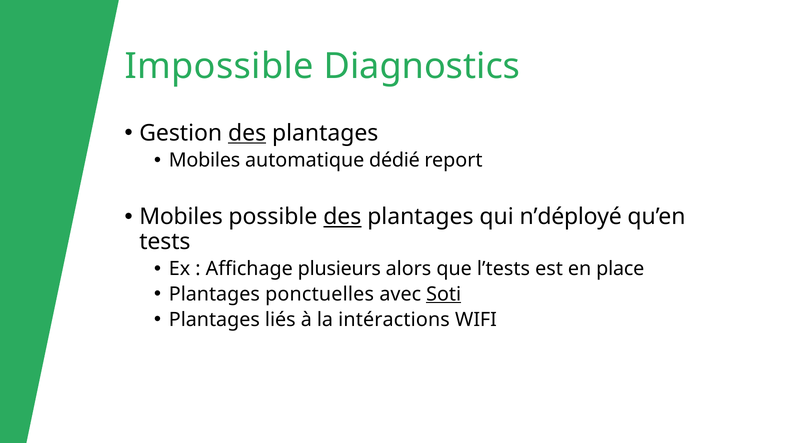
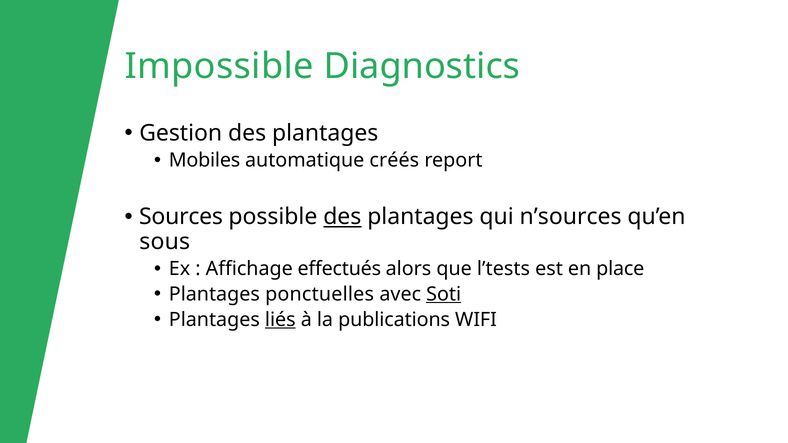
des at (247, 133) underline: present -> none
dédié: dédié -> créés
Mobiles at (181, 217): Mobiles -> Sources
n’déployé: n’déployé -> n’sources
tests: tests -> sous
plusieurs: plusieurs -> effectués
liés underline: none -> present
intéractions: intéractions -> publications
